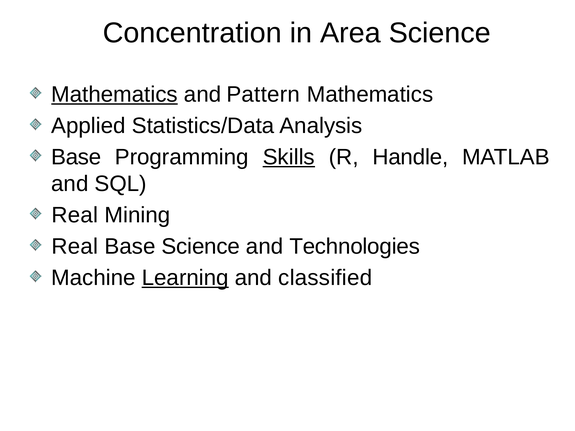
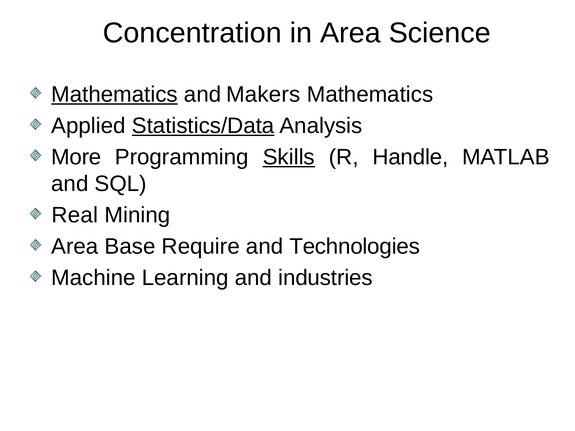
Pattern: Pattern -> Makers
Statistics/Data underline: none -> present
Base at (76, 157): Base -> More
Real at (75, 247): Real -> Area
Base Science: Science -> Require
Learning underline: present -> none
classified: classified -> industries
